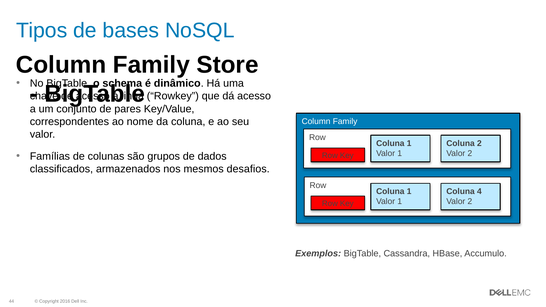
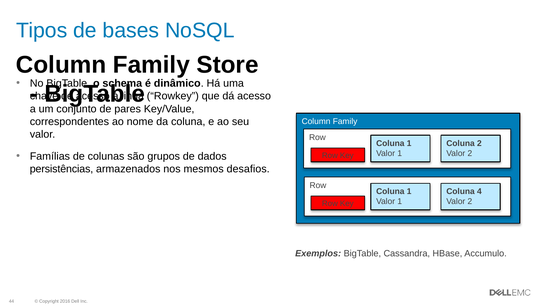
classificados: classificados -> persistências
